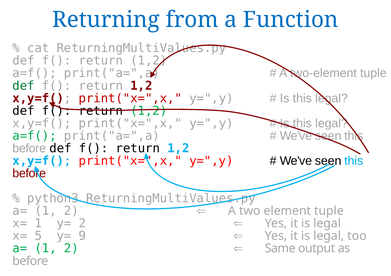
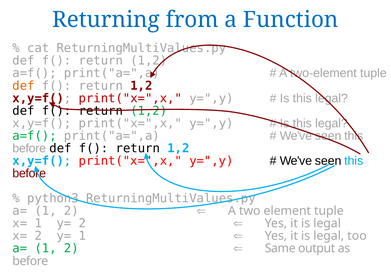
def at (23, 86) colour: green -> orange
x= 5: 5 -> 2
y= 9: 9 -> 1
